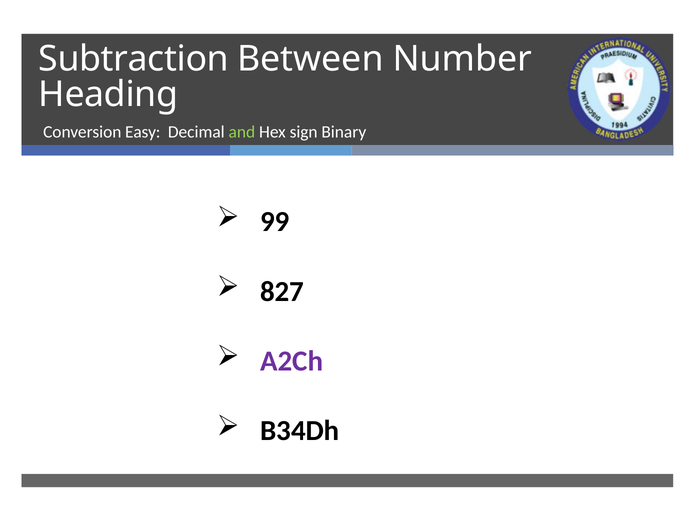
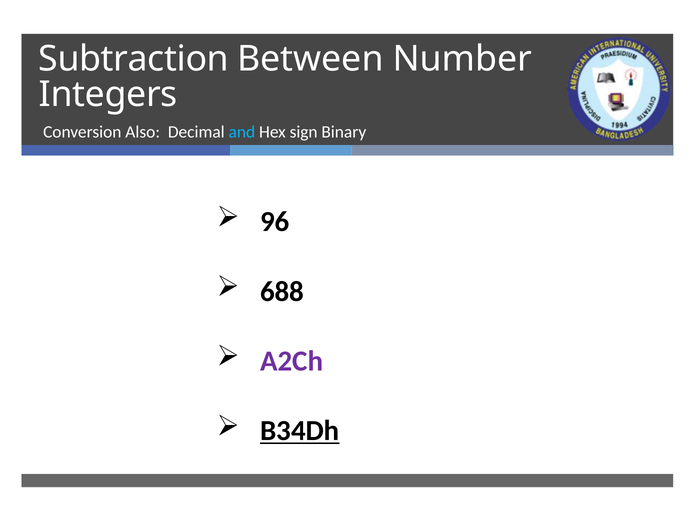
Heading: Heading -> Integers
Easy: Easy -> Also
and colour: light green -> light blue
99: 99 -> 96
827: 827 -> 688
B34Dh underline: none -> present
